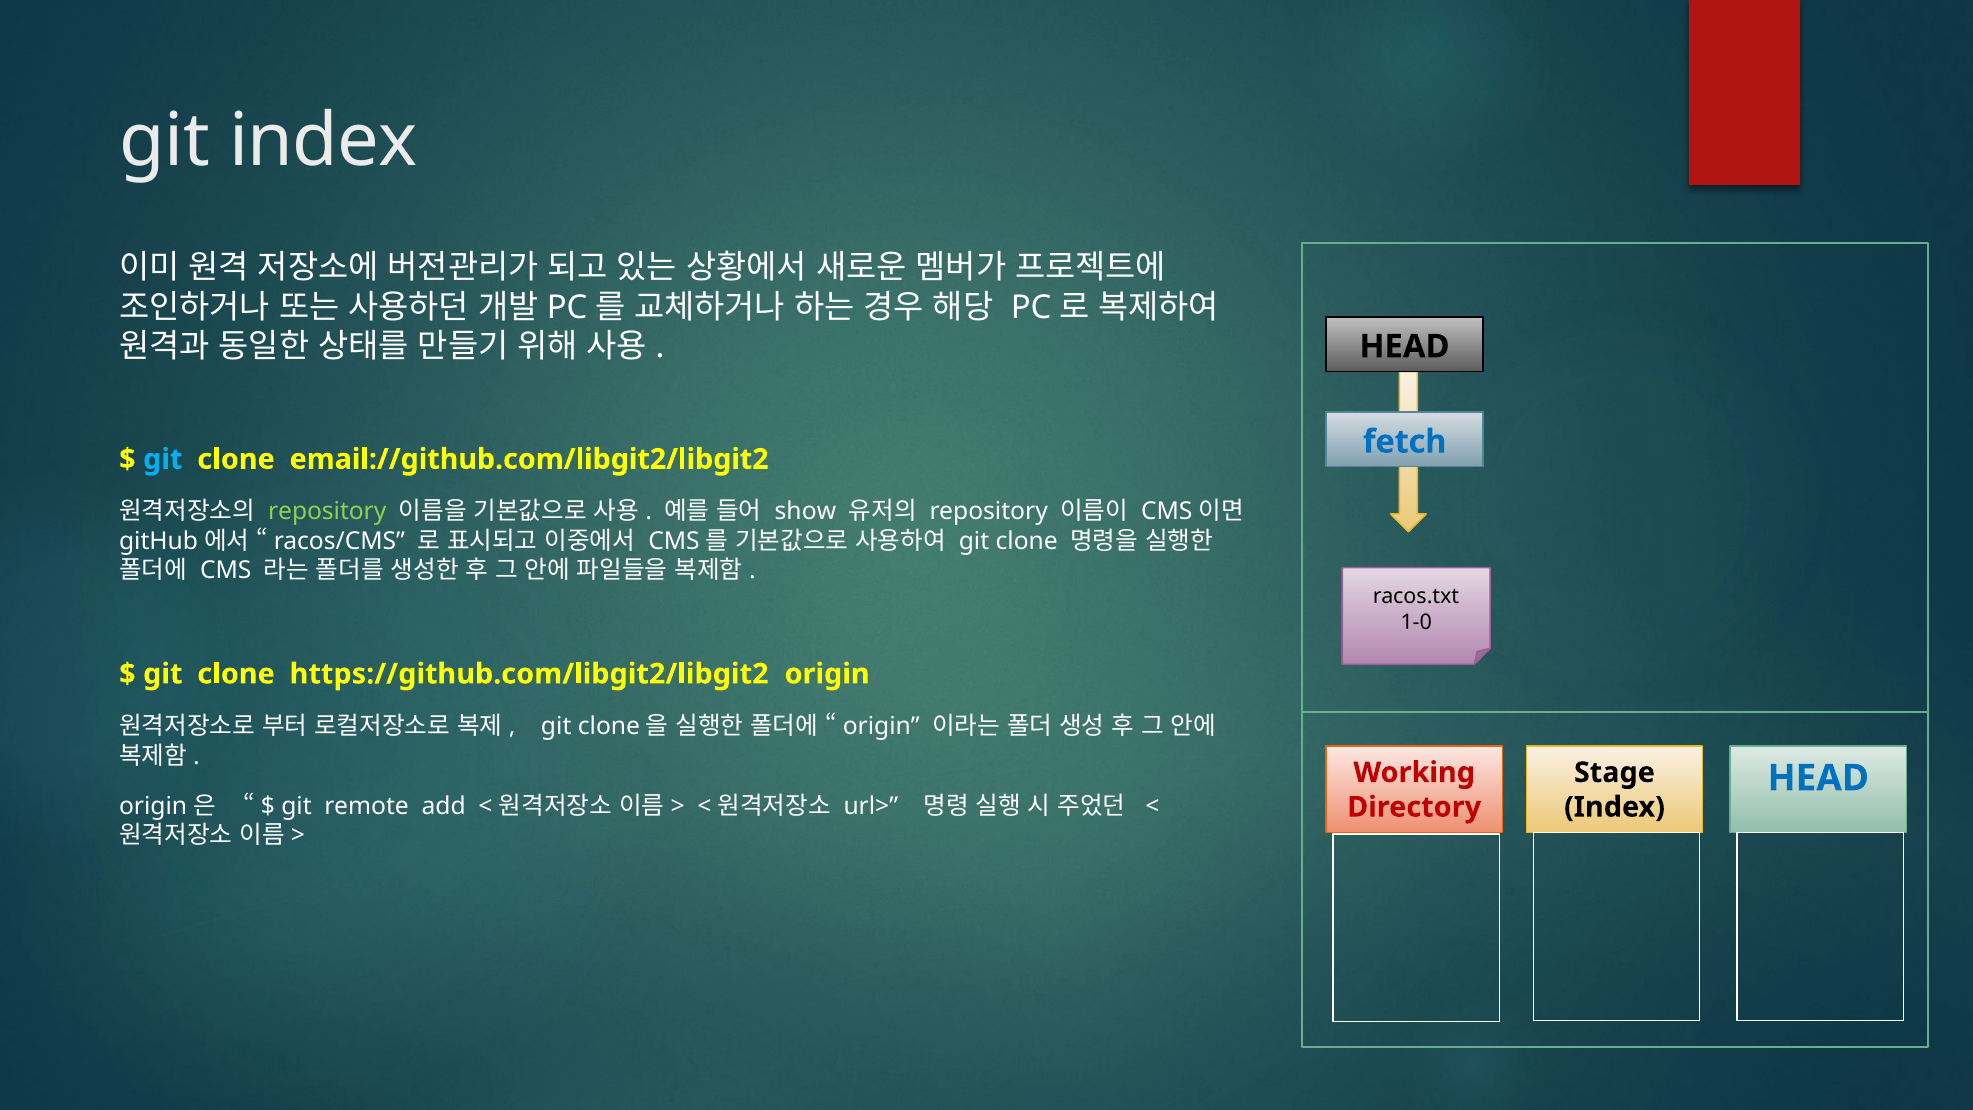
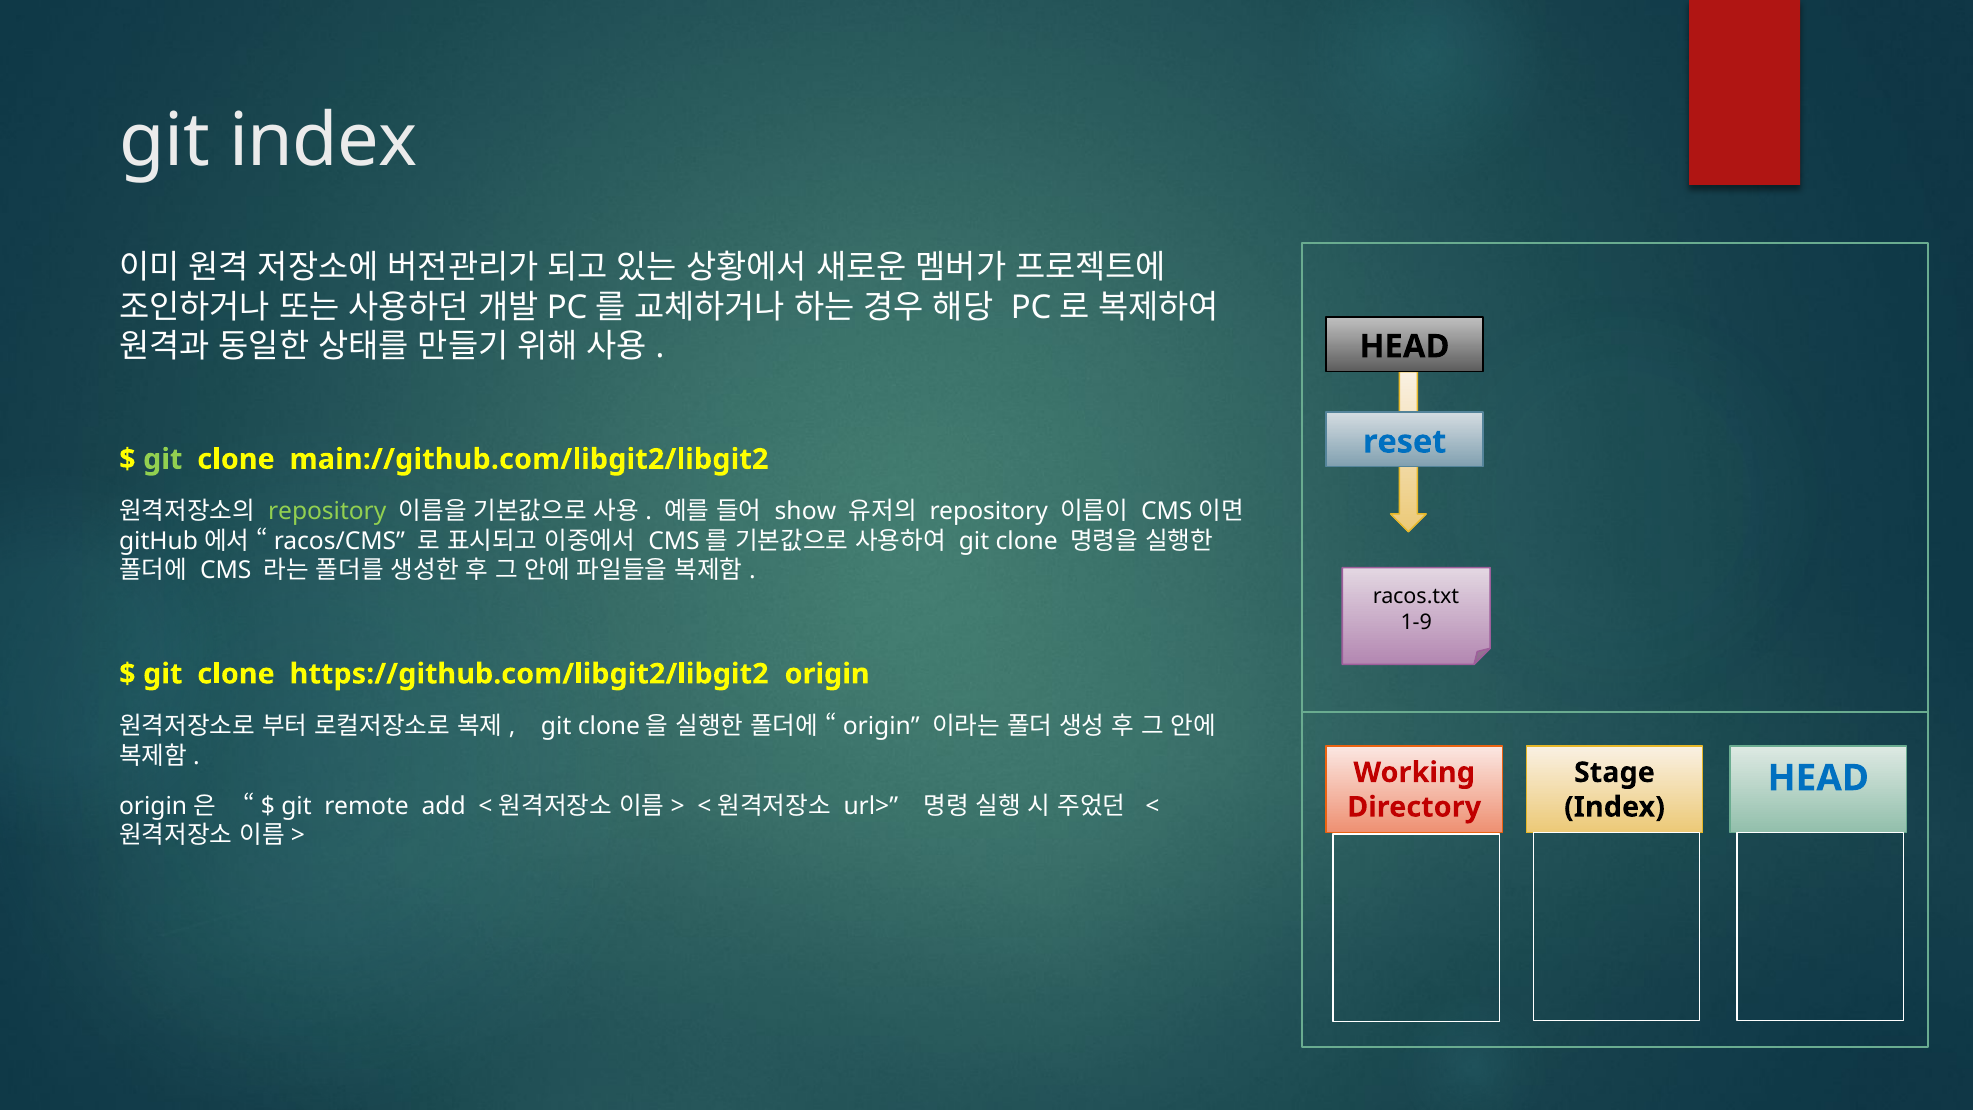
fetch: fetch -> reset
git at (163, 459) colour: light blue -> light green
email://github.com/libgit2/libgit2: email://github.com/libgit2/libgit2 -> main://github.com/libgit2/libgit2
1-0: 1-0 -> 1-9
